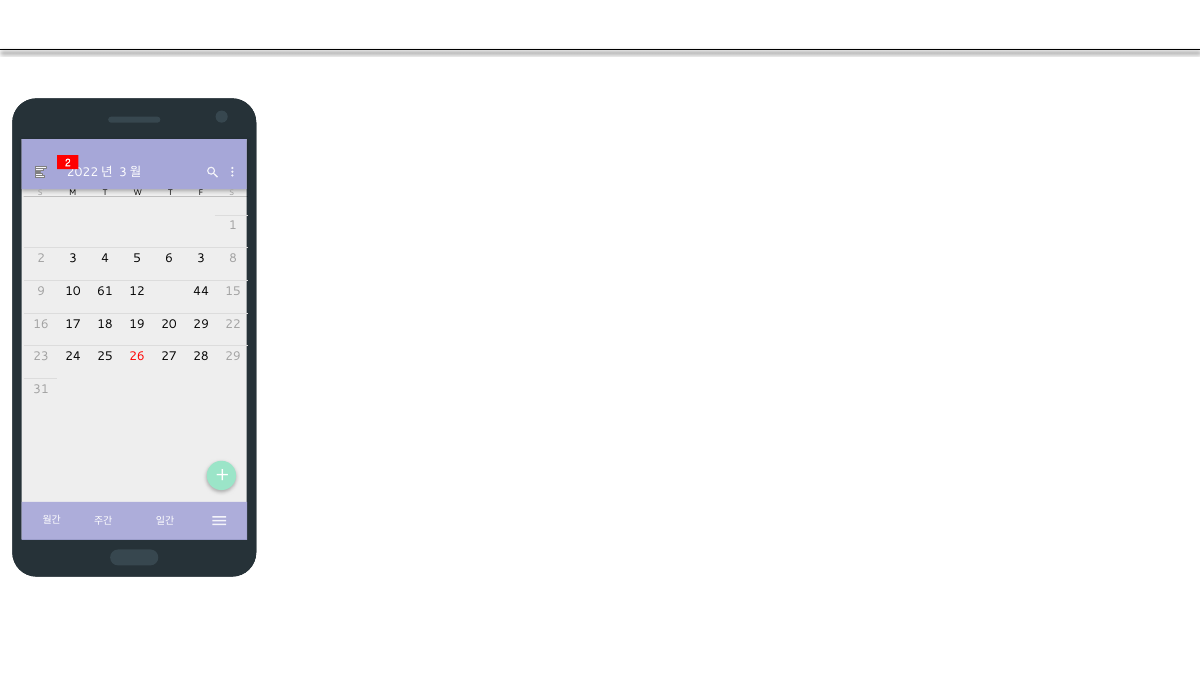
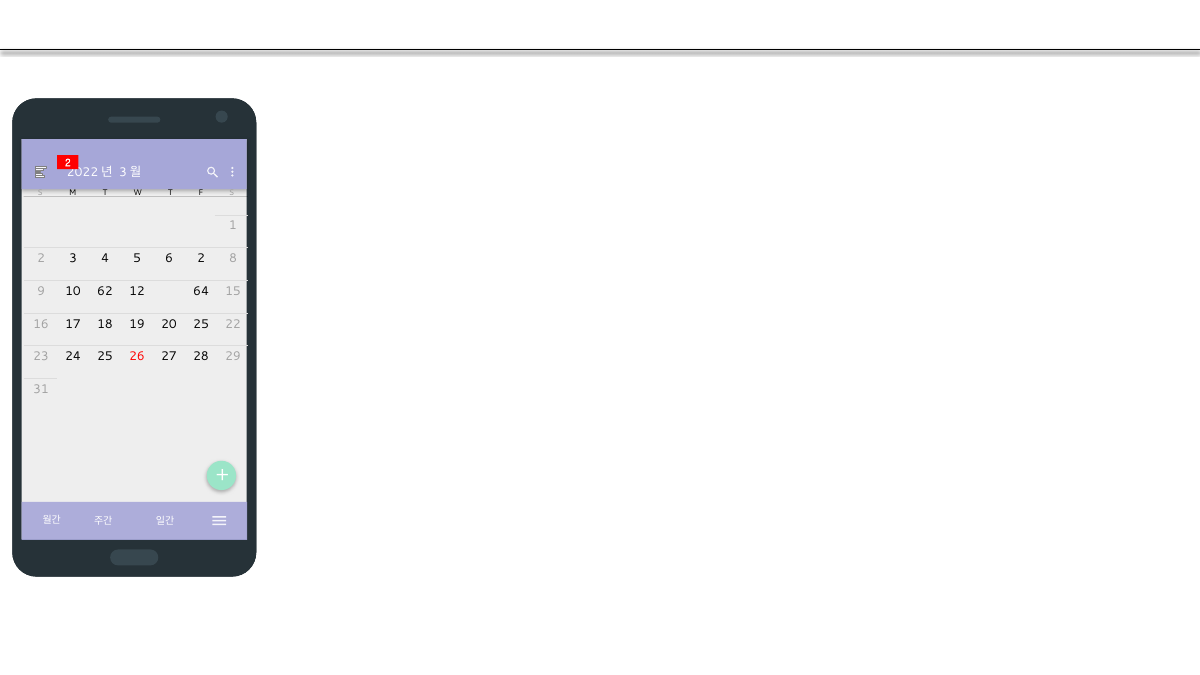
6 3: 3 -> 2
61: 61 -> 62
44: 44 -> 64
20 29: 29 -> 25
